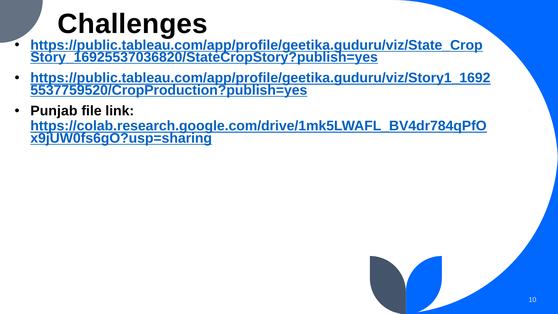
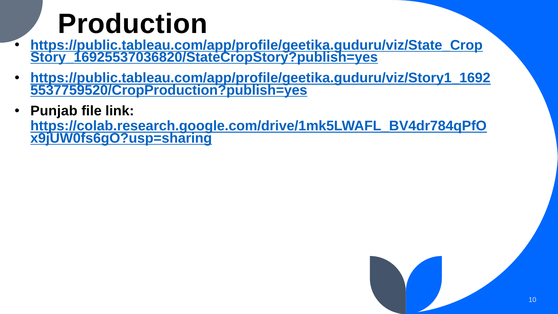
Challenges: Challenges -> Production
